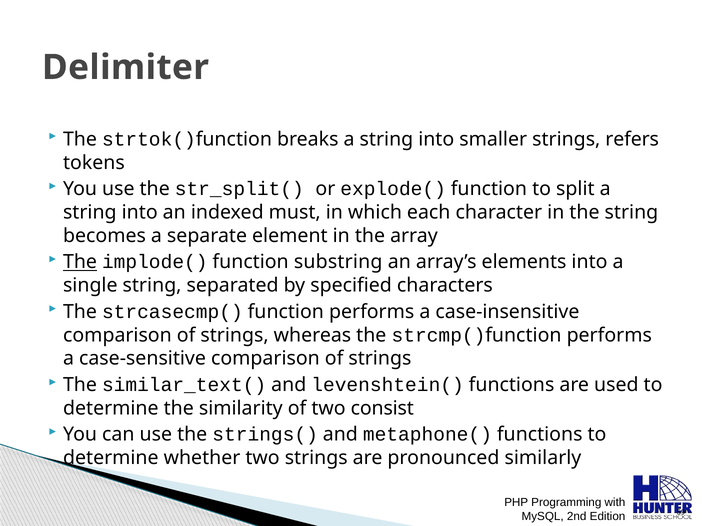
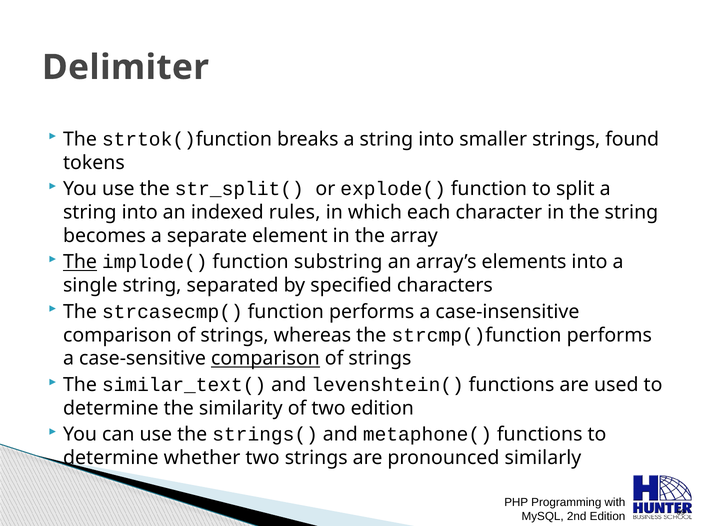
refers: refers -> found
must: must -> rules
comparison at (265, 359) underline: none -> present
two consist: consist -> edition
